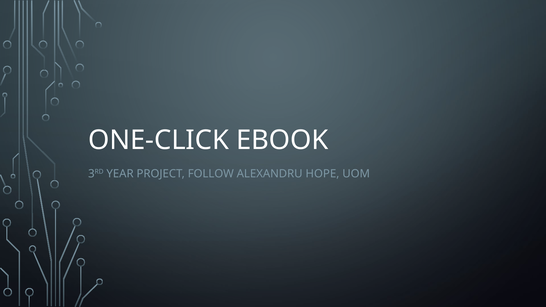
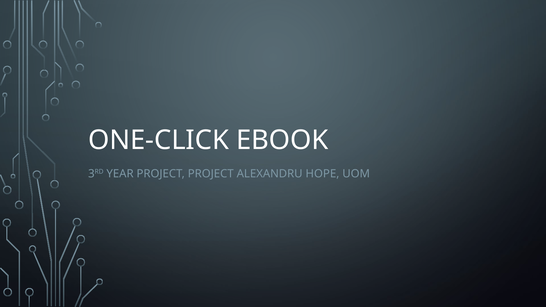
PROJECT FOLLOW: FOLLOW -> PROJECT
